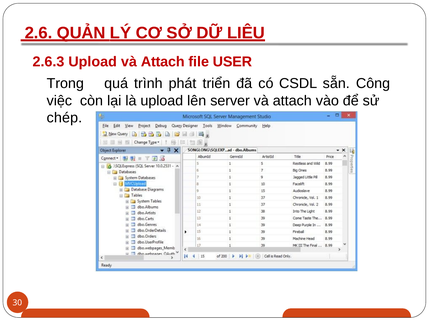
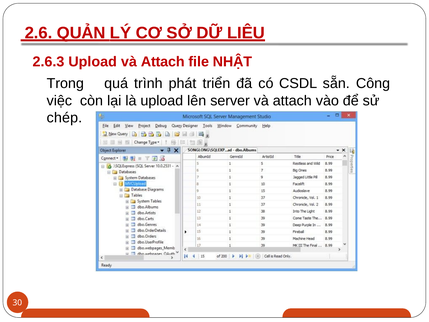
USER: USER -> NHẬT
